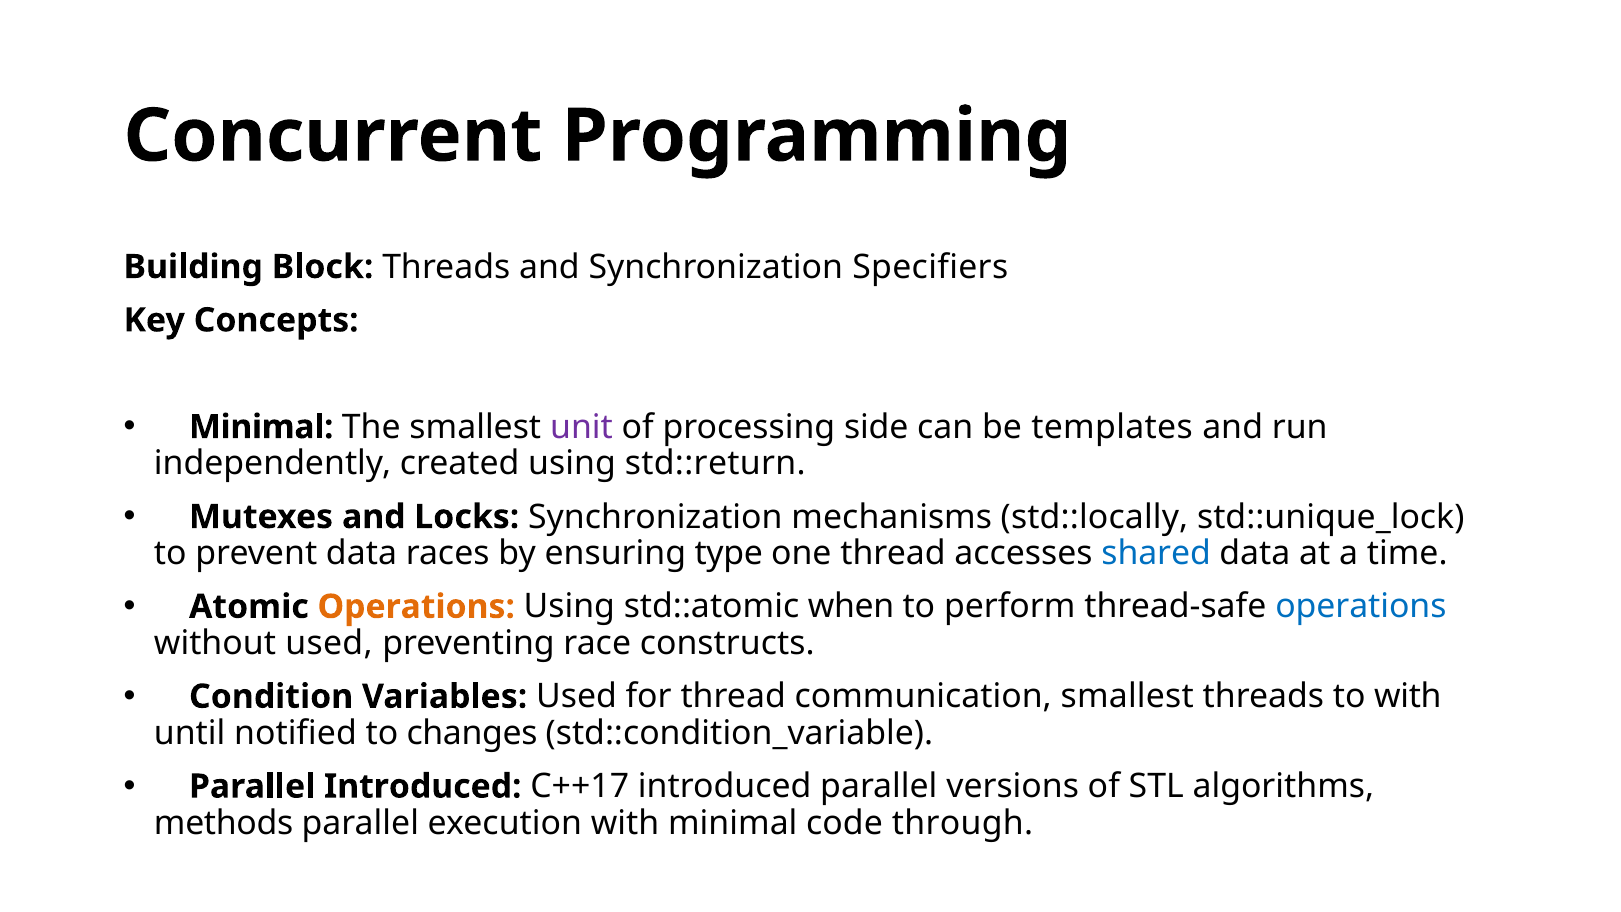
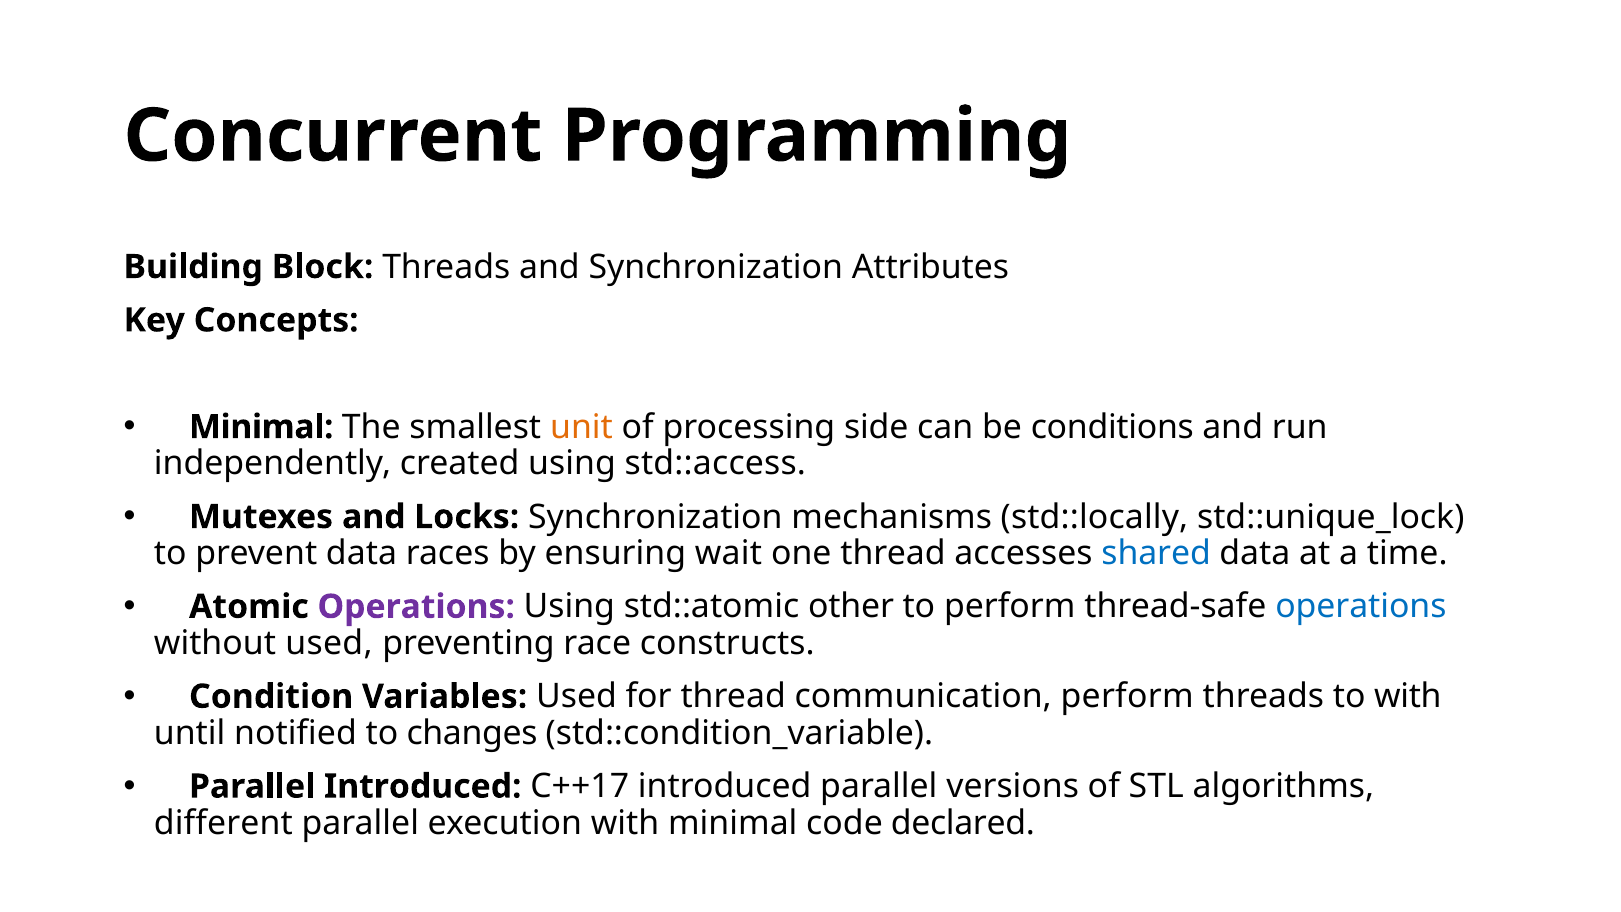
Specifiers: Specifiers -> Attributes
unit colour: purple -> orange
templates: templates -> conditions
std::return: std::return -> std::access
type: type -> wait
Operations at (416, 607) colour: orange -> purple
when: when -> other
communication smallest: smallest -> perform
methods: methods -> different
through: through -> declared
